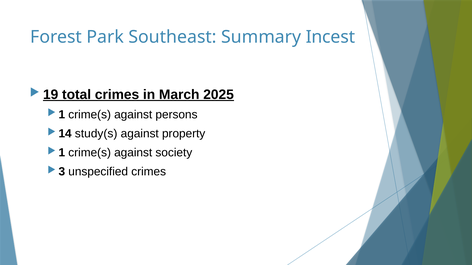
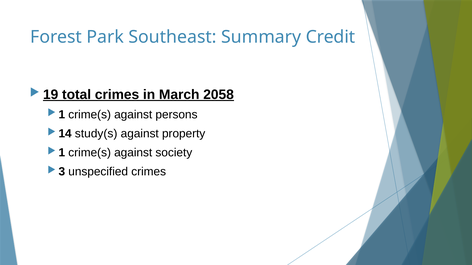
Incest: Incest -> Credit
2025: 2025 -> 2058
